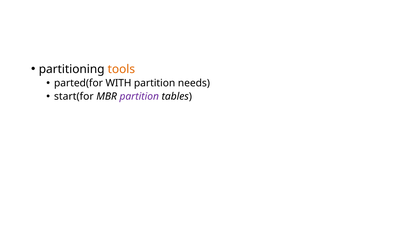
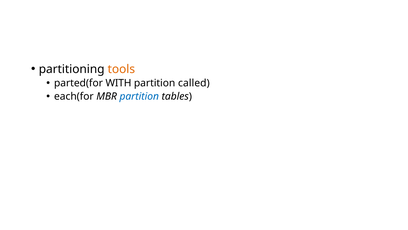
needs: needs -> called
start(for: start(for -> each(for
partition at (139, 96) colour: purple -> blue
